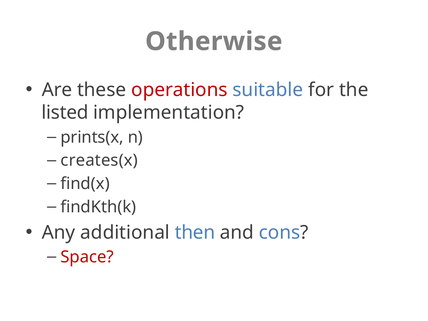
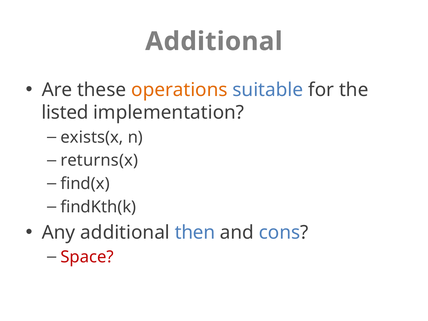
Otherwise at (214, 41): Otherwise -> Additional
operations colour: red -> orange
prints(x: prints(x -> exists(x
creates(x: creates(x -> returns(x
